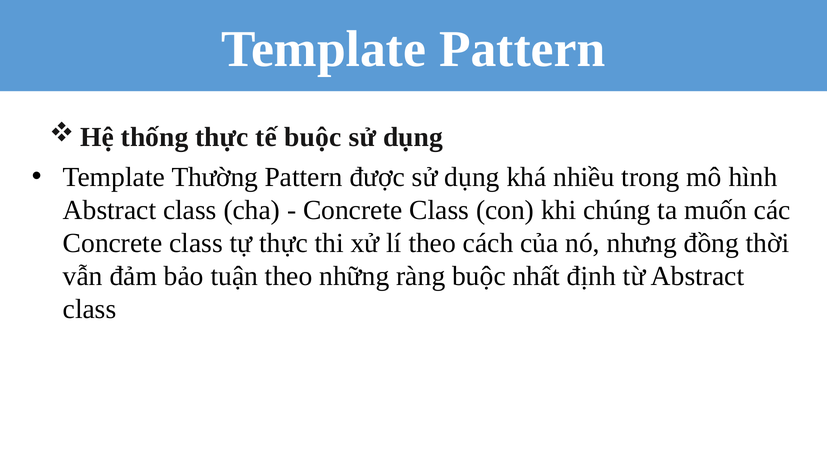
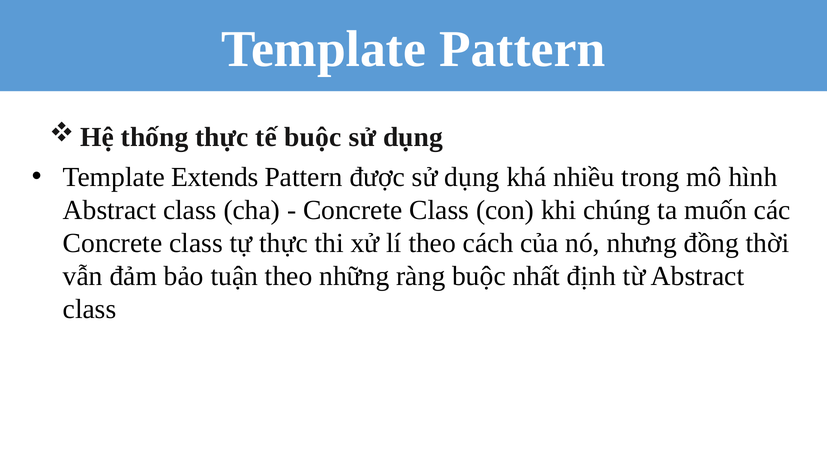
Thường: Thường -> Extends
